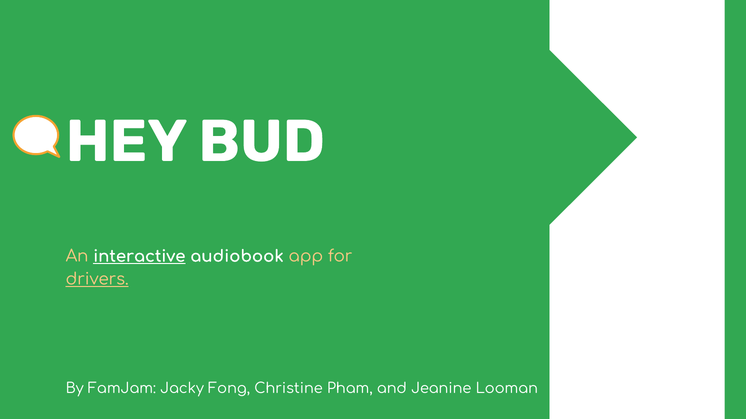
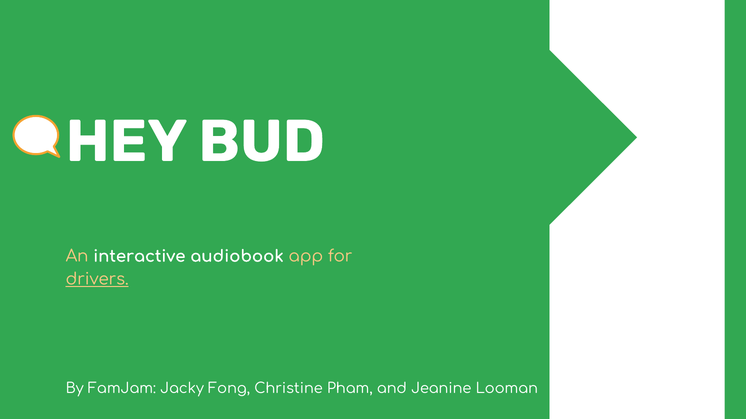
interactive underline: present -> none
